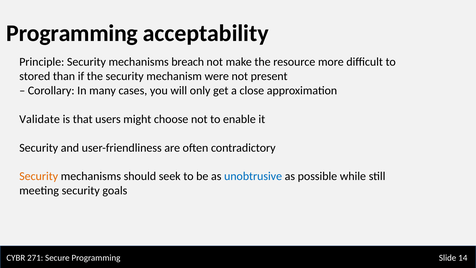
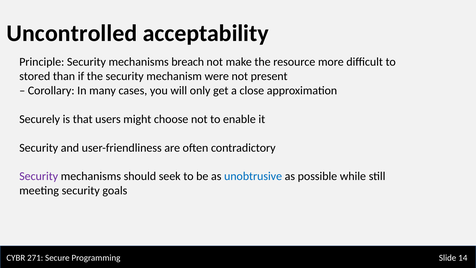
Programming at (72, 33): Programming -> Uncontrolled
Validate: Validate -> Securely
Security at (39, 176) colour: orange -> purple
